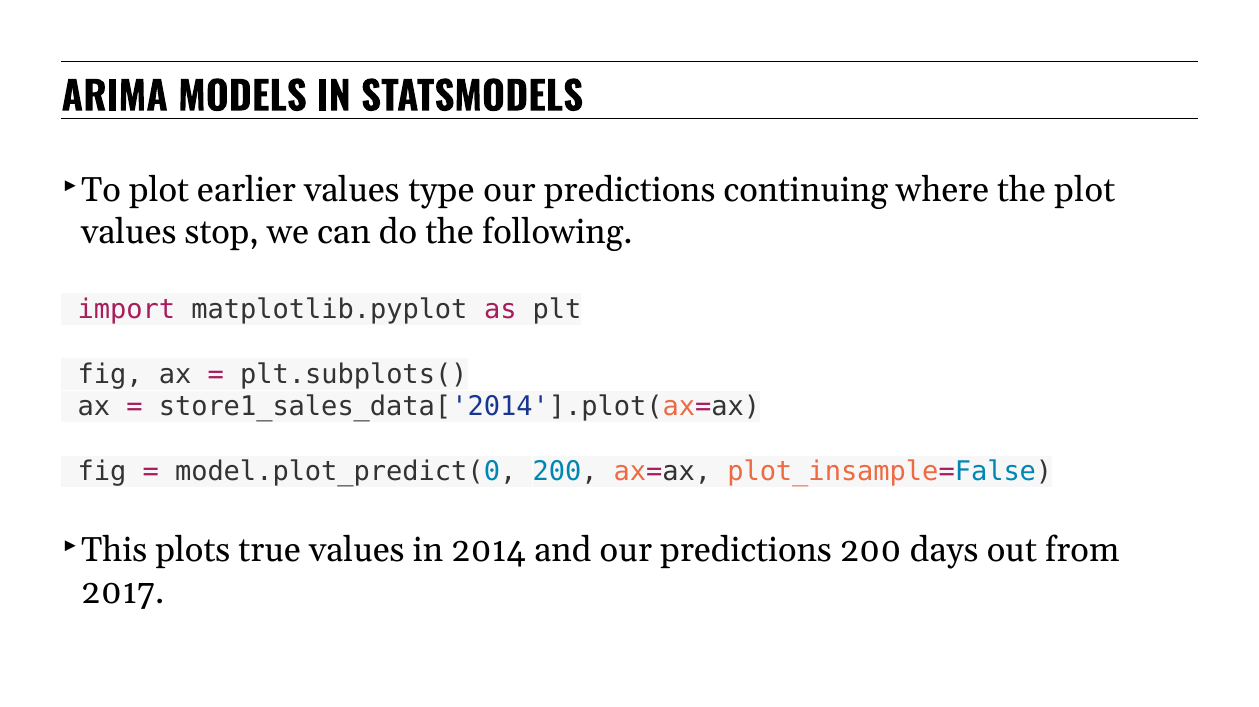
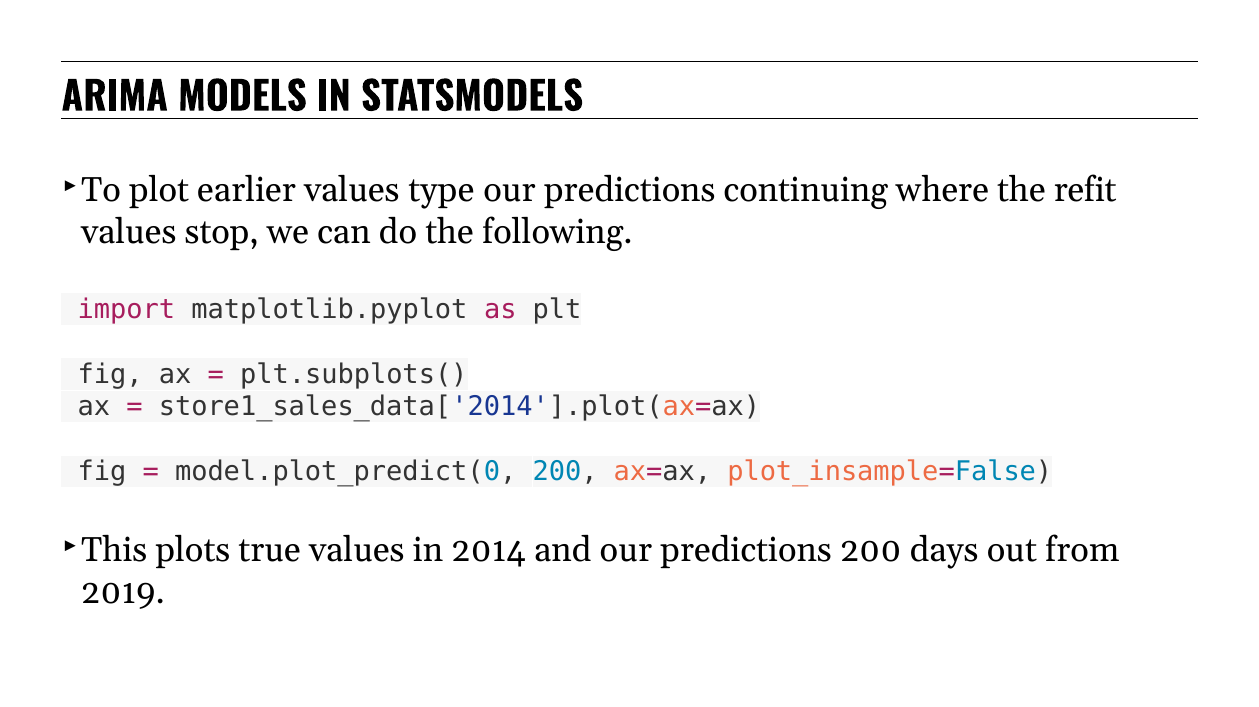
the plot: plot -> refit
2017: 2017 -> 2019
